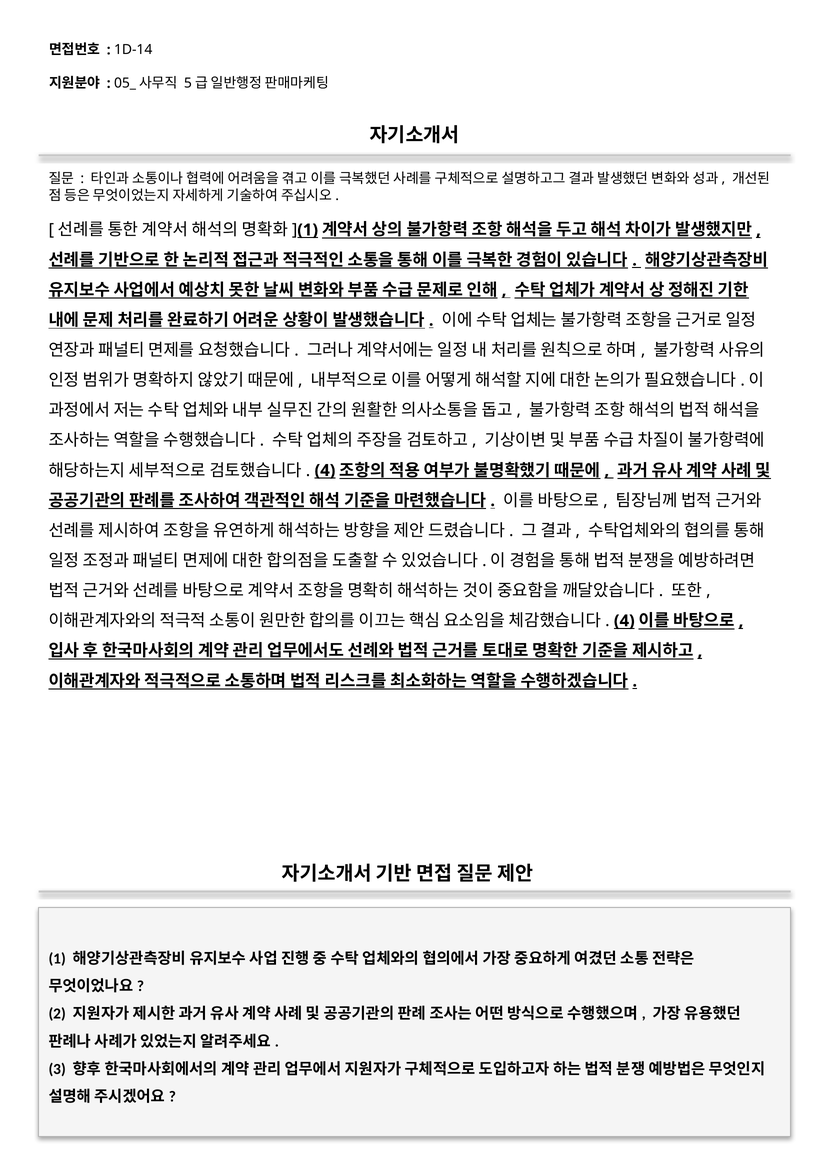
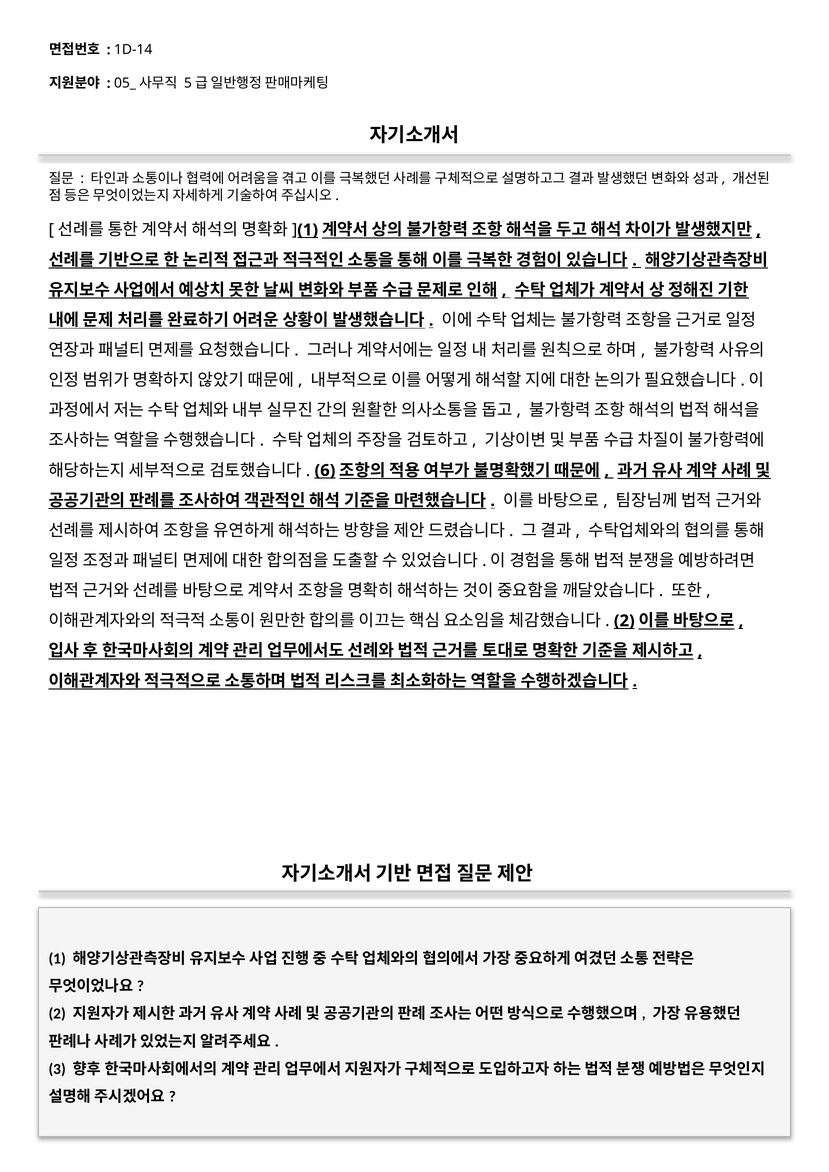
4 at (325, 471): 4 -> 6
4 at (624, 621): 4 -> 2
